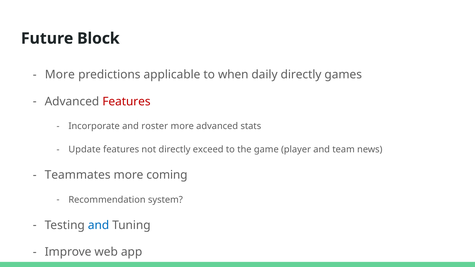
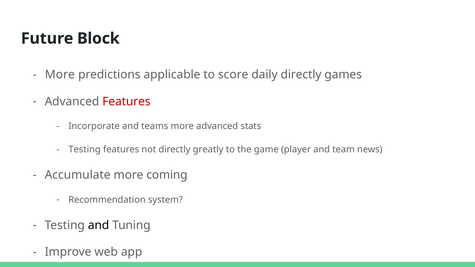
when: when -> score
roster: roster -> teams
Update at (85, 150): Update -> Testing
exceed: exceed -> greatly
Teammates: Teammates -> Accumulate
and at (99, 225) colour: blue -> black
